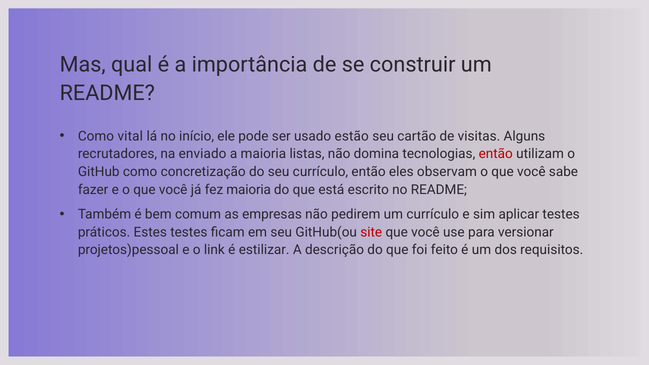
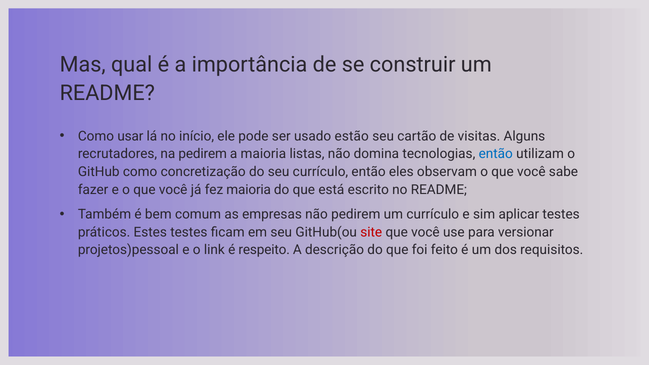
vital: vital -> usar
na enviado: enviado -> pedirem
então at (496, 154) colour: red -> blue
estilizar: estilizar -> respeito
